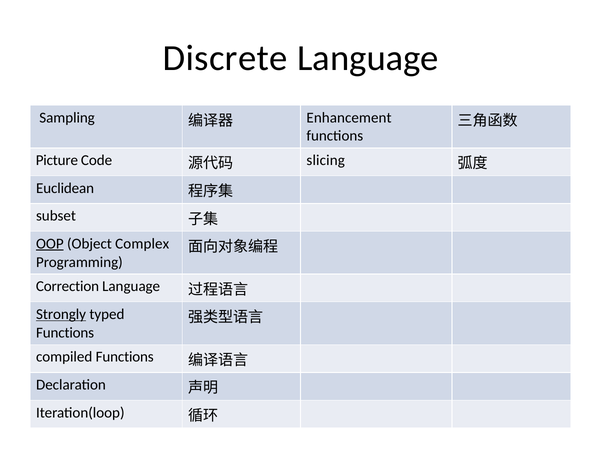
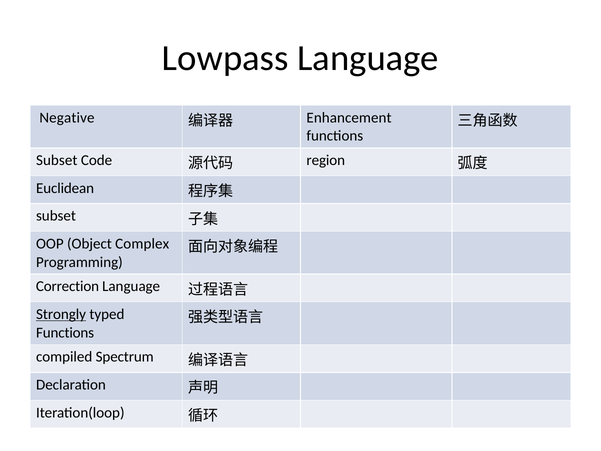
Discrete: Discrete -> Lowpass
Sampling: Sampling -> Negative
Picture at (57, 160): Picture -> Subset
slicing: slicing -> region
OOP underline: present -> none
compiled Functions: Functions -> Spectrum
